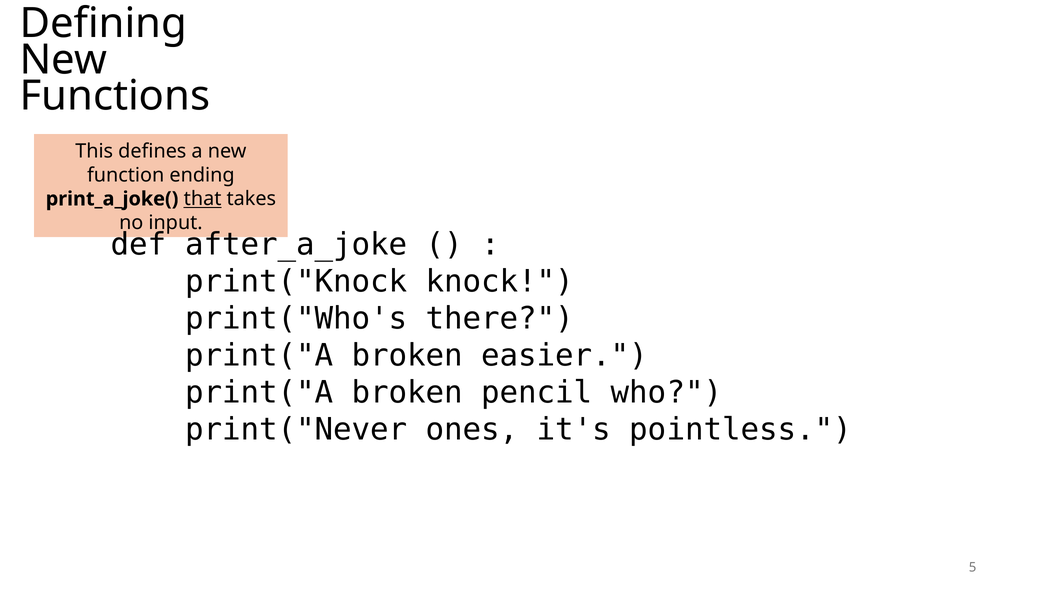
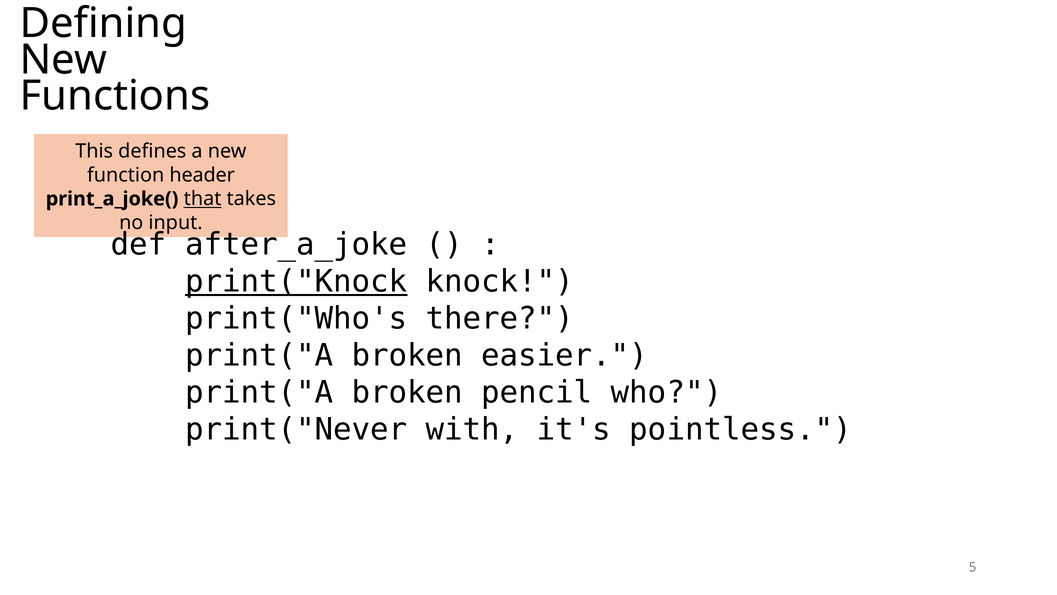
ending: ending -> header
print("Knock underline: none -> present
ones: ones -> with
